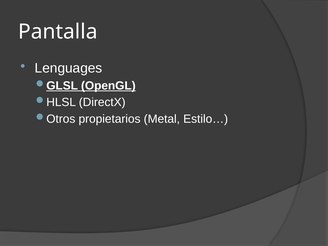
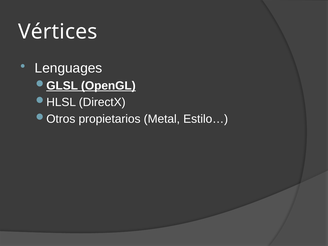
Pantalla: Pantalla -> Vértices
